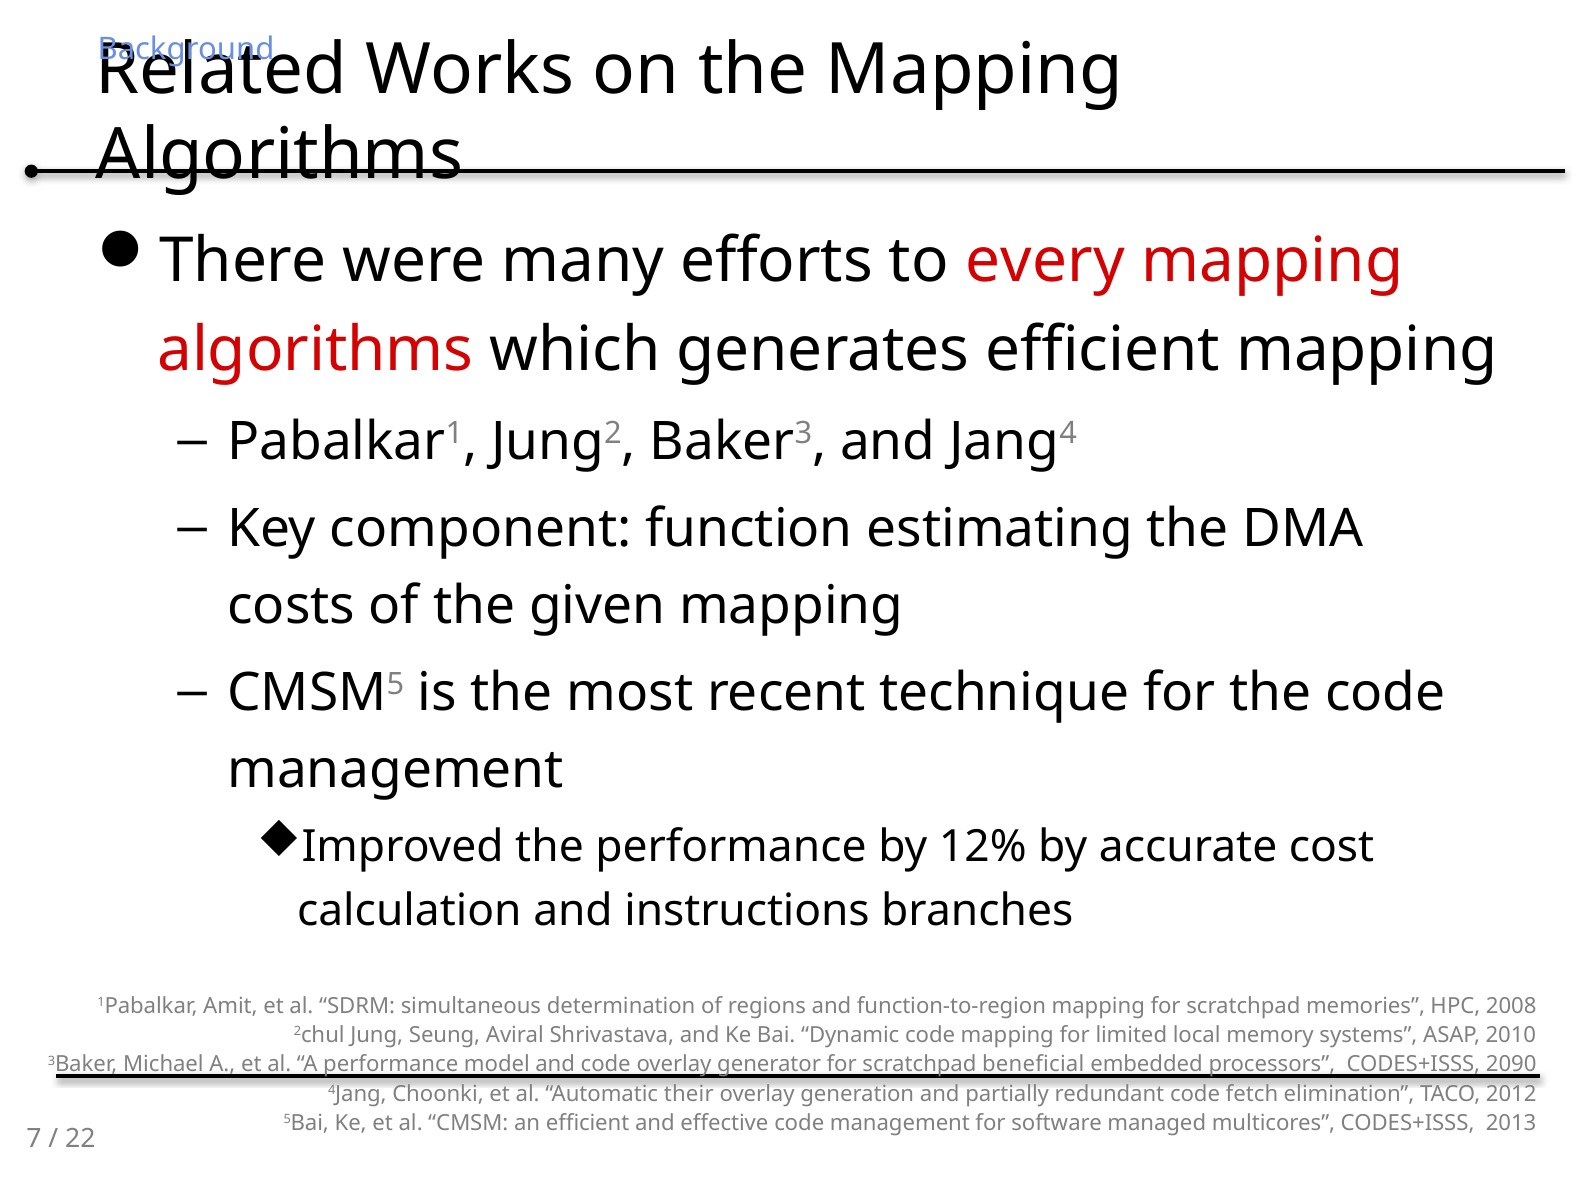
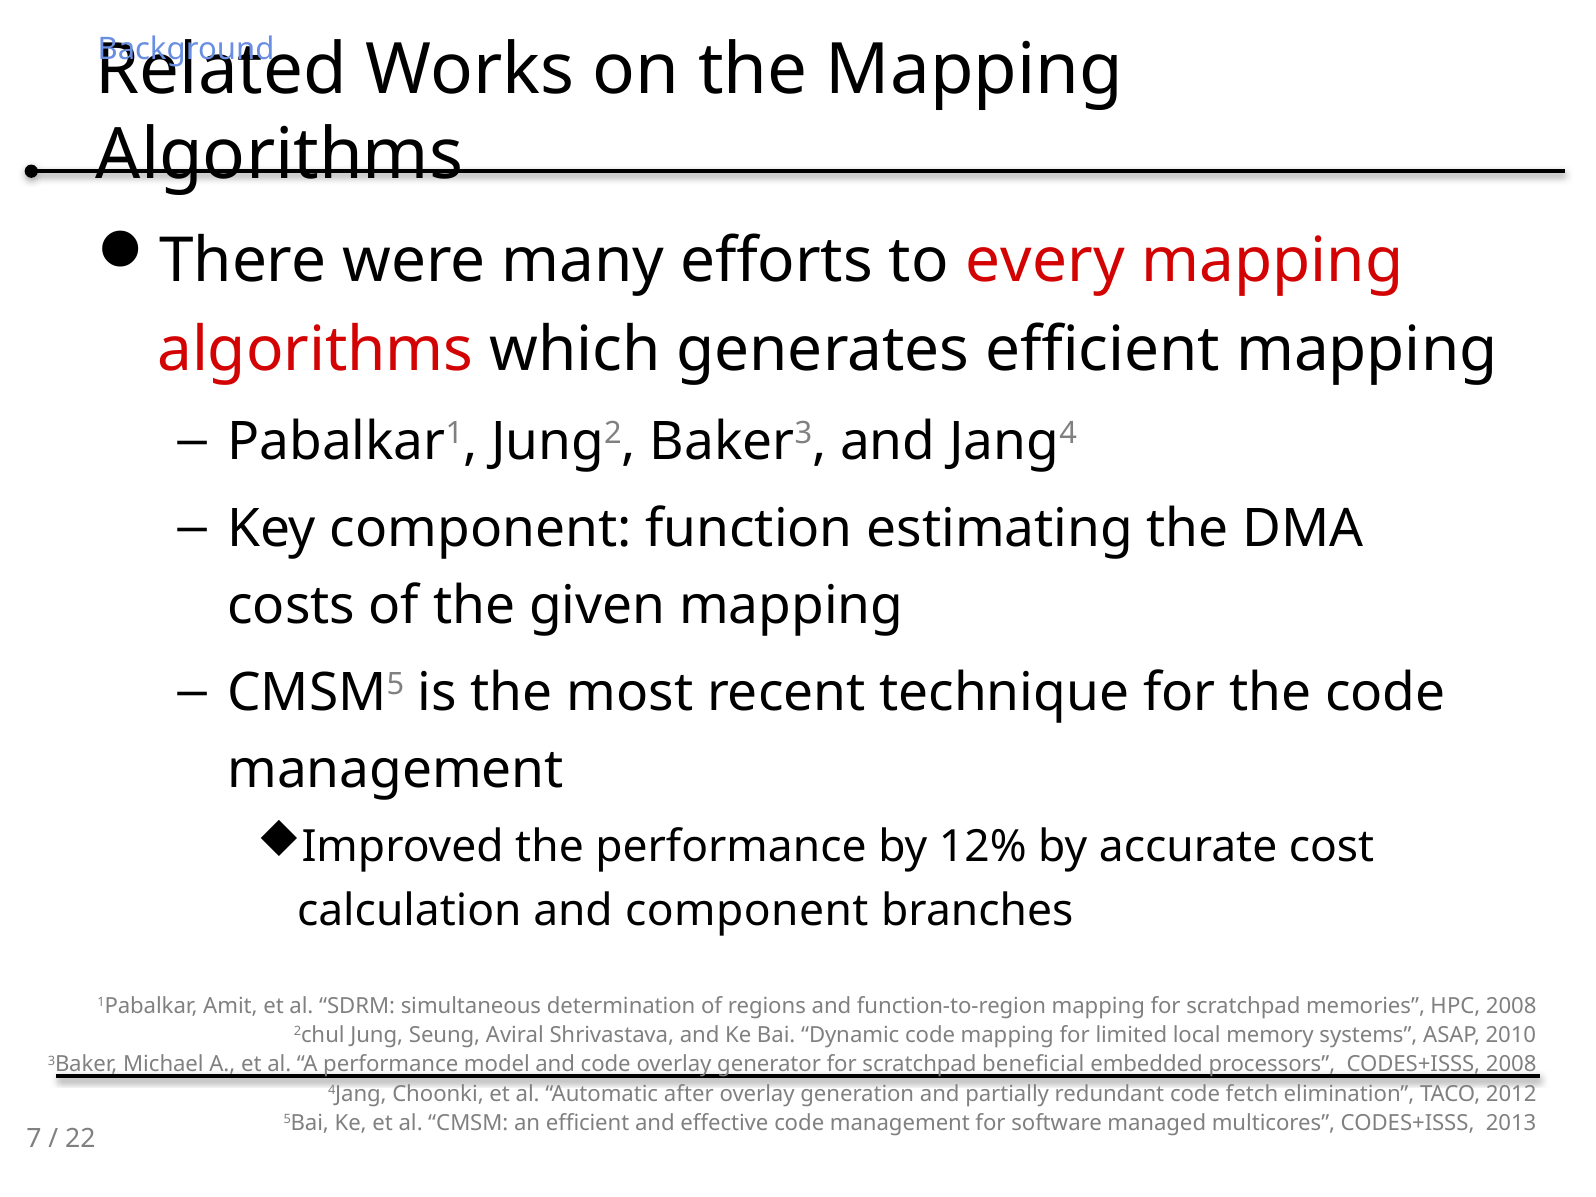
and instructions: instructions -> component
CODES+ISSS 2090: 2090 -> 2008
their: their -> after
